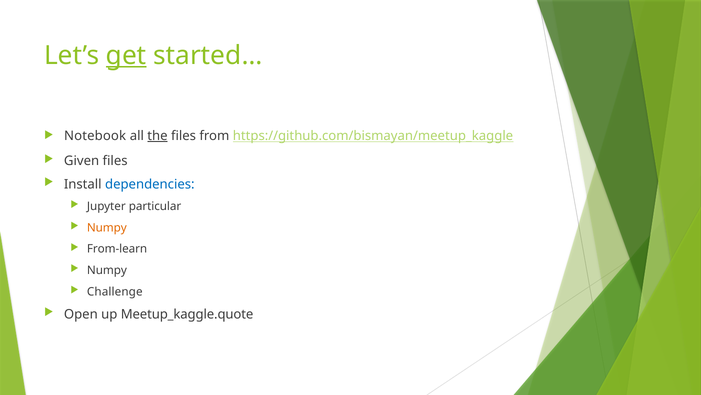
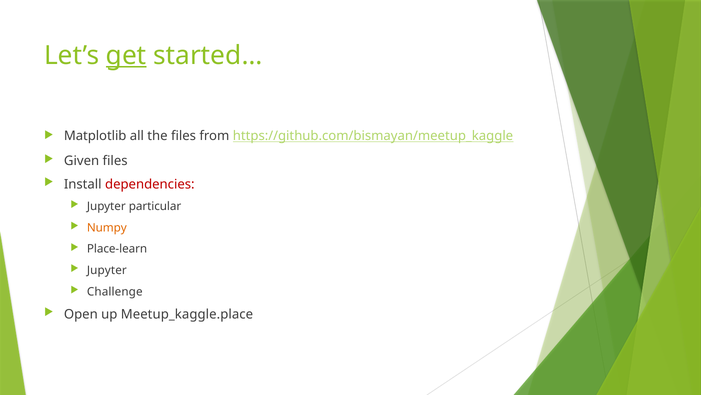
Notebook: Notebook -> Matplotlib
the underline: present -> none
dependencies colour: blue -> red
From-learn: From-learn -> Place-learn
Numpy at (107, 270): Numpy -> Jupyter
Meetup_kaggle.quote: Meetup_kaggle.quote -> Meetup_kaggle.place
